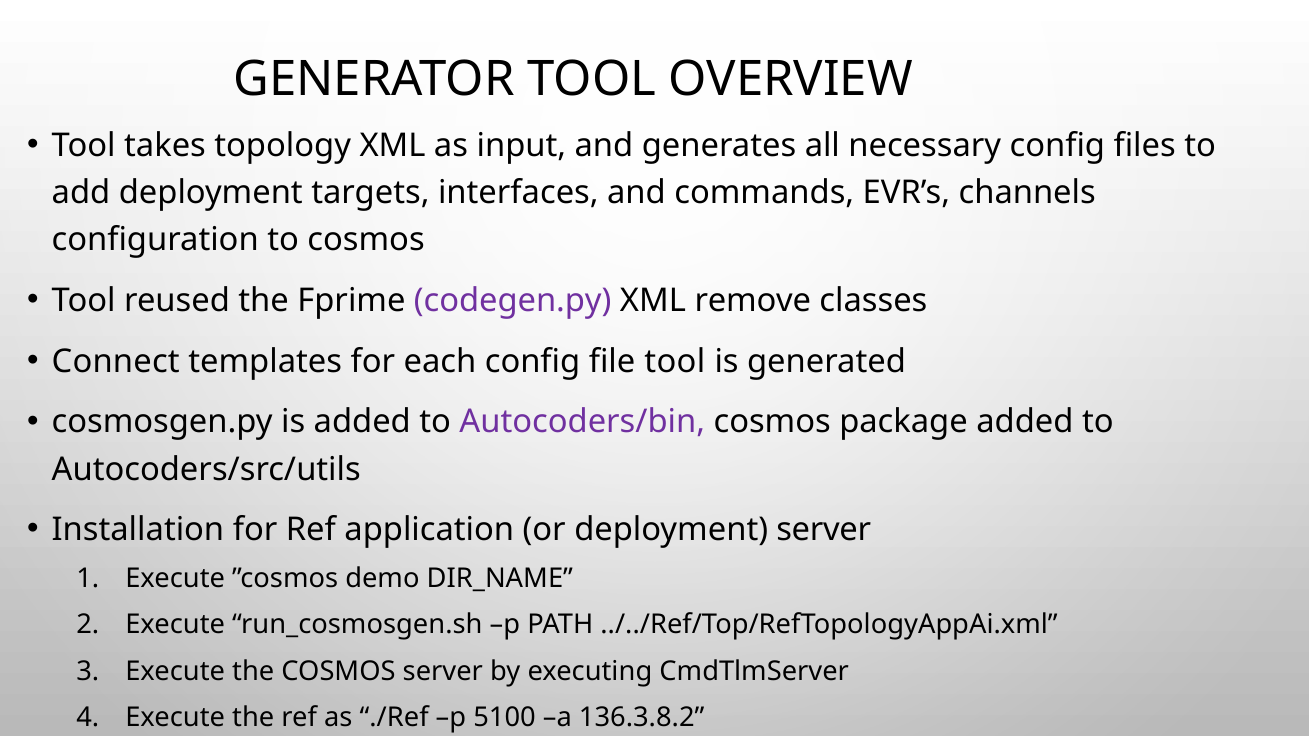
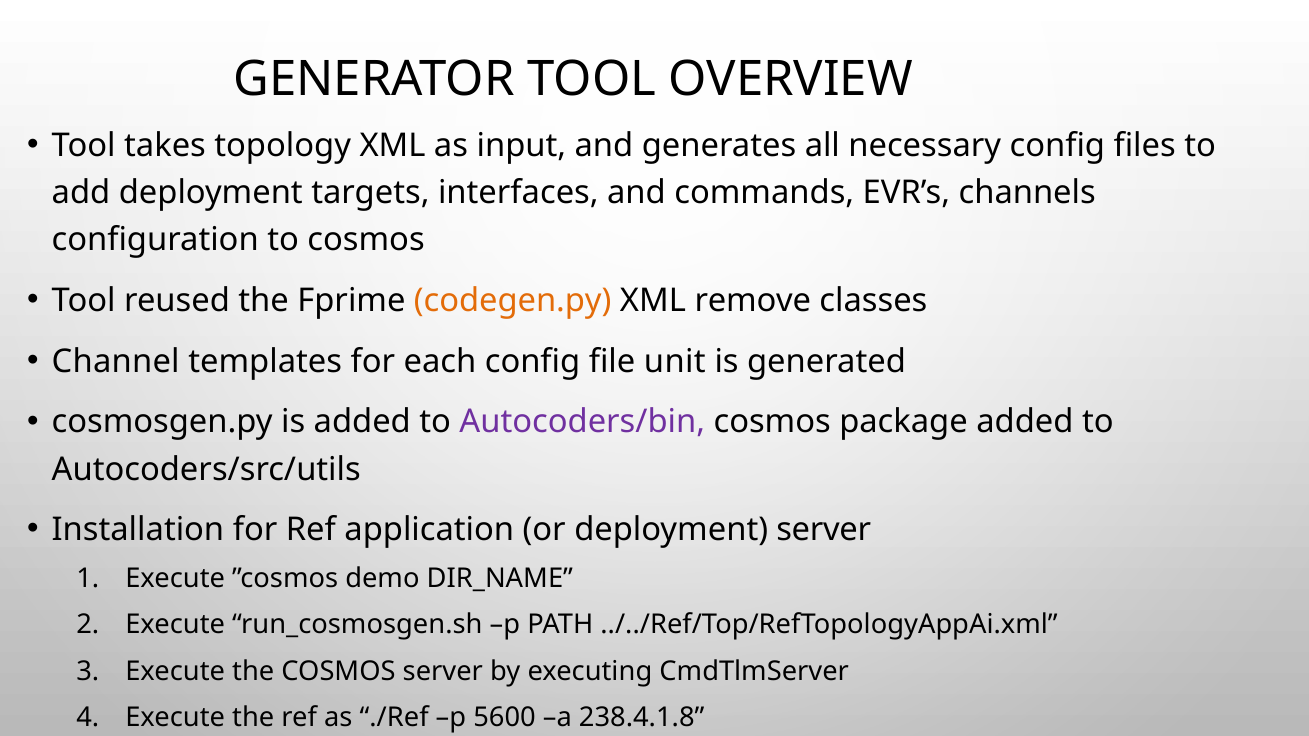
codegen.py colour: purple -> orange
Connect: Connect -> Channel
file tool: tool -> unit
5100: 5100 -> 5600
136.3.8.2: 136.3.8.2 -> 238.4.1.8
